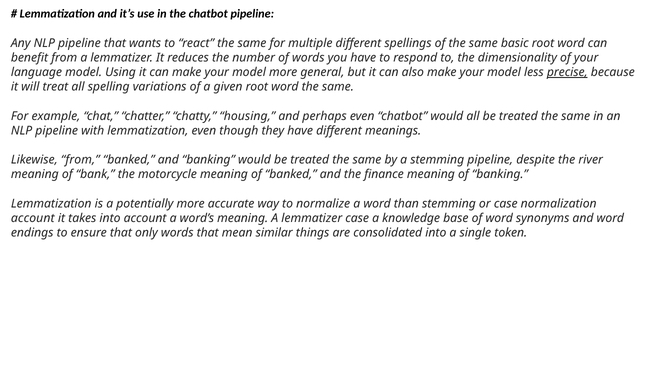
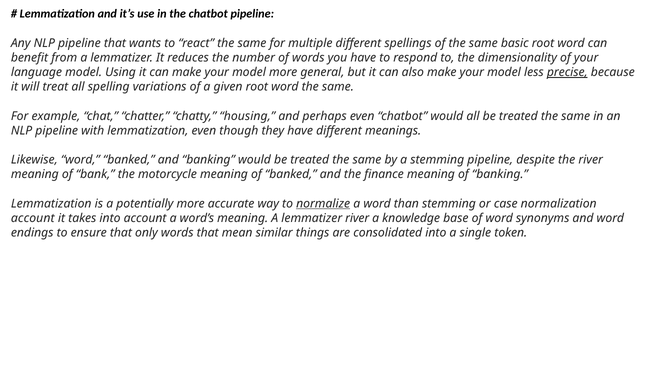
Likewise from: from -> word
normalize underline: none -> present
lemmatizer case: case -> river
